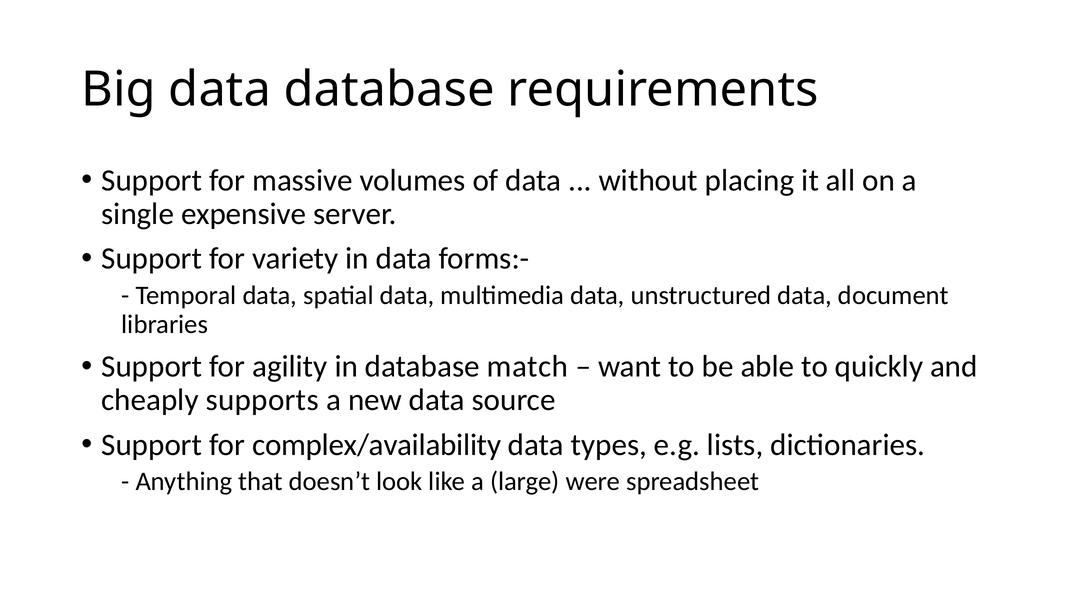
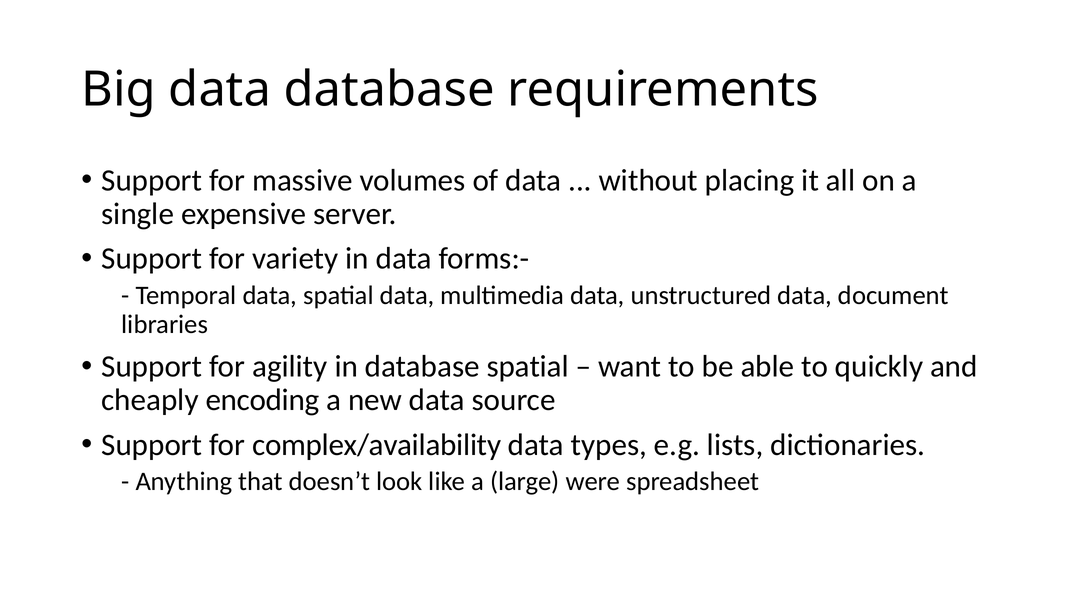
database match: match -> spatial
supports: supports -> encoding
